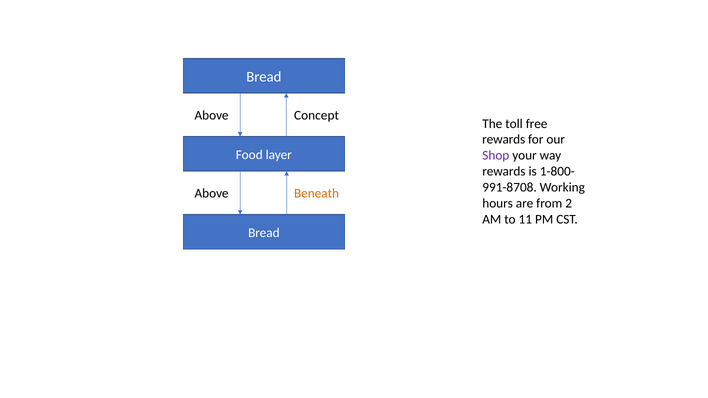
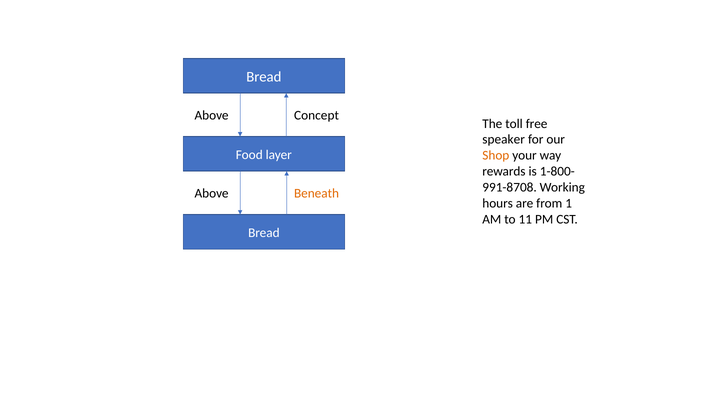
rewards at (504, 140): rewards -> speaker
Shop colour: purple -> orange
2: 2 -> 1
